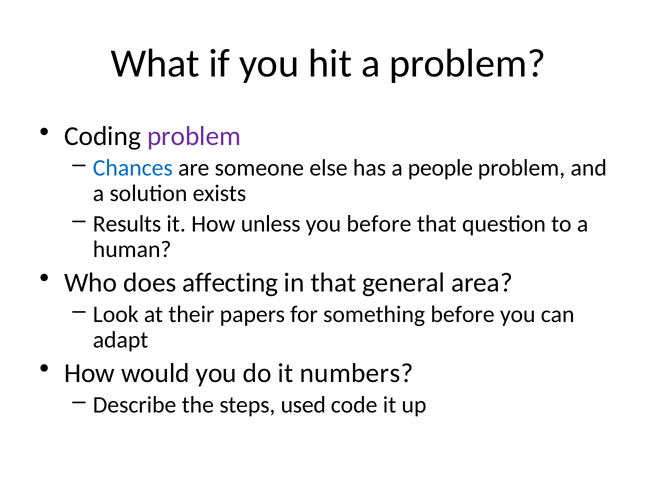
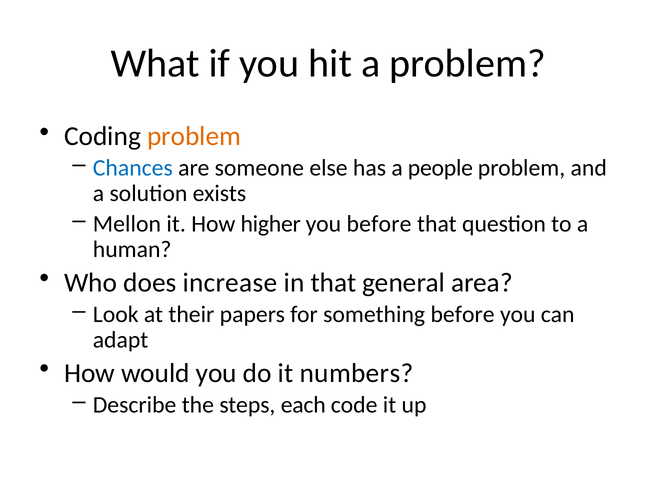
problem at (194, 137) colour: purple -> orange
Results: Results -> Mellon
unless: unless -> higher
affecting: affecting -> increase
used: used -> each
